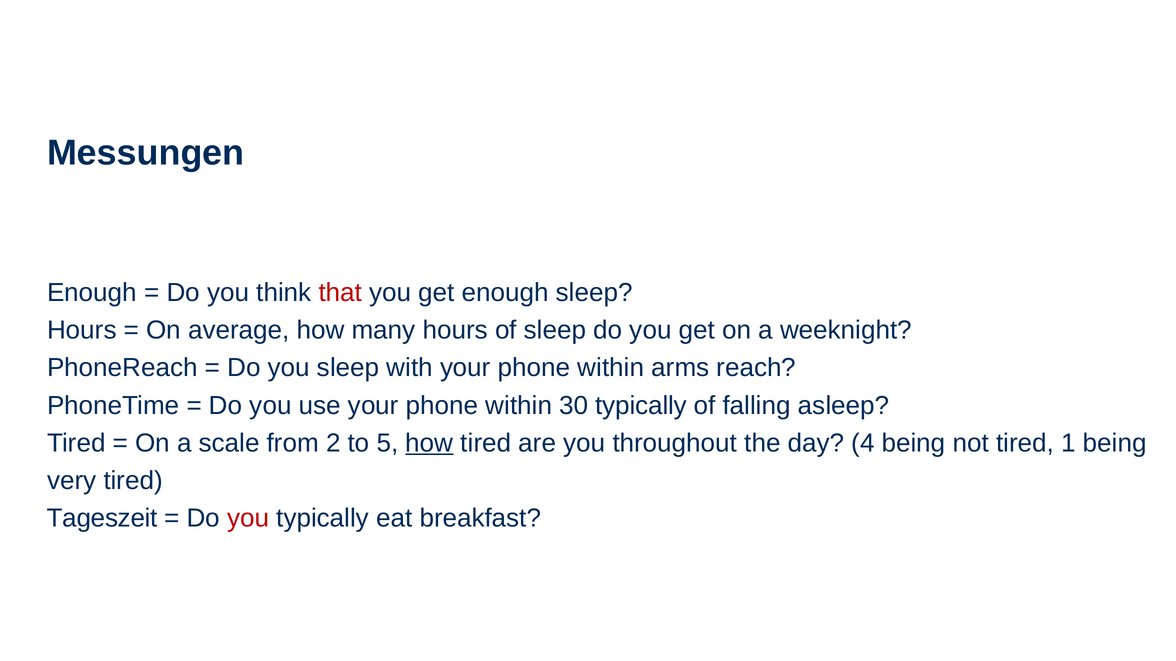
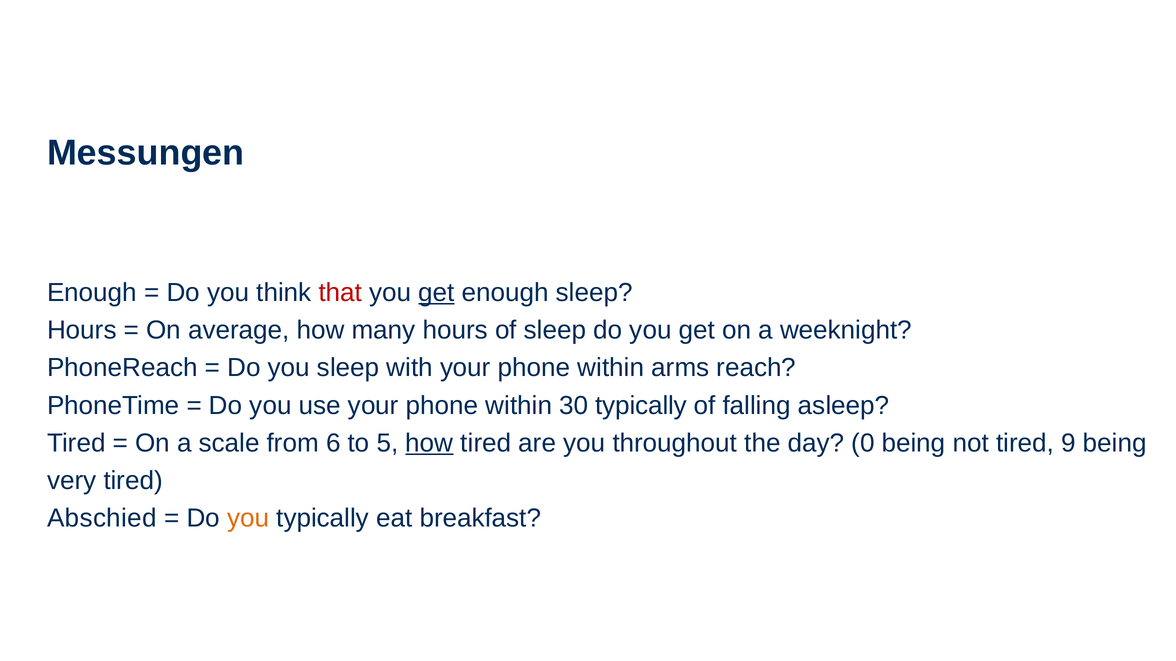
get at (436, 293) underline: none -> present
2: 2 -> 6
4: 4 -> 0
1: 1 -> 9
Tageszeit: Tageszeit -> Abschied
you at (248, 519) colour: red -> orange
